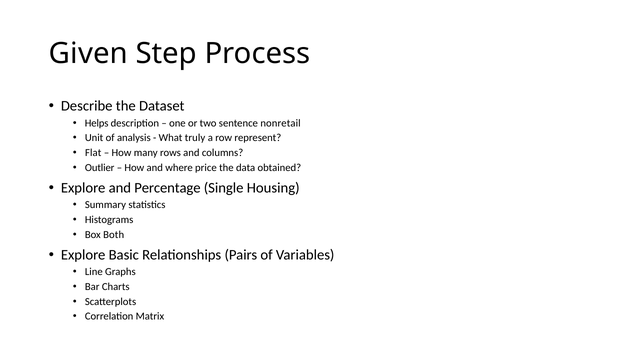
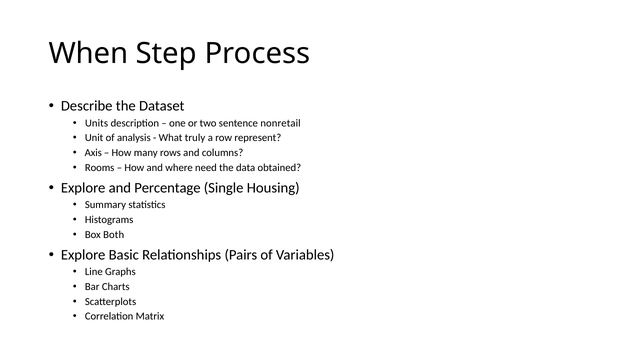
Given: Given -> When
Helps: Helps -> Units
Flat: Flat -> Axis
Outlier: Outlier -> Rooms
price: price -> need
